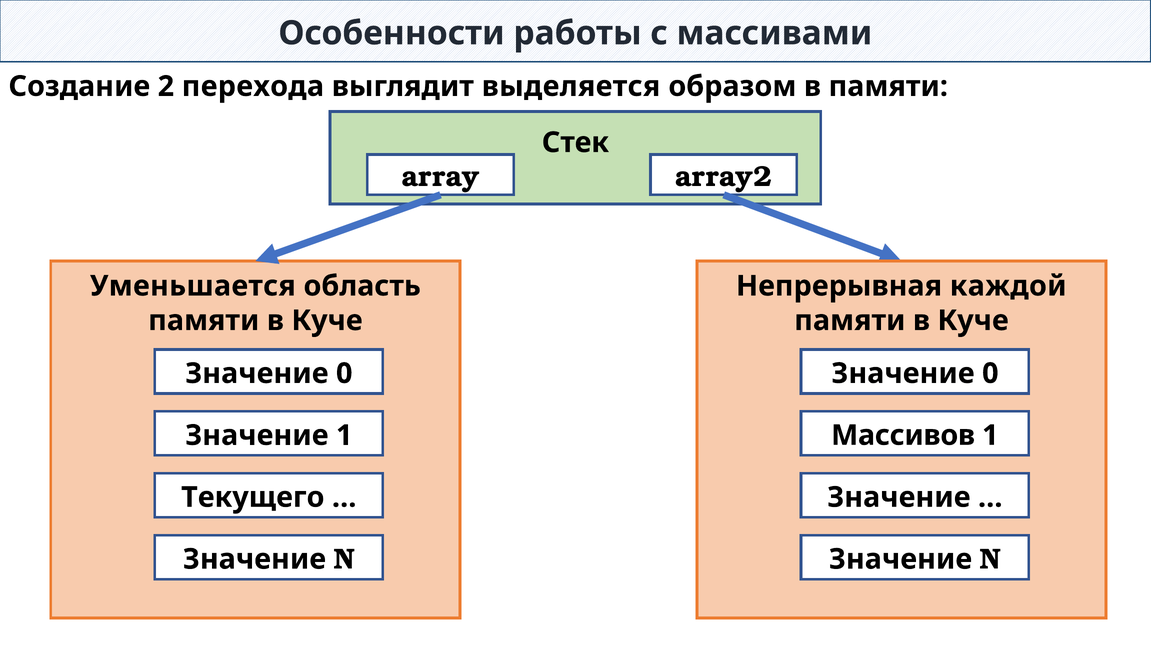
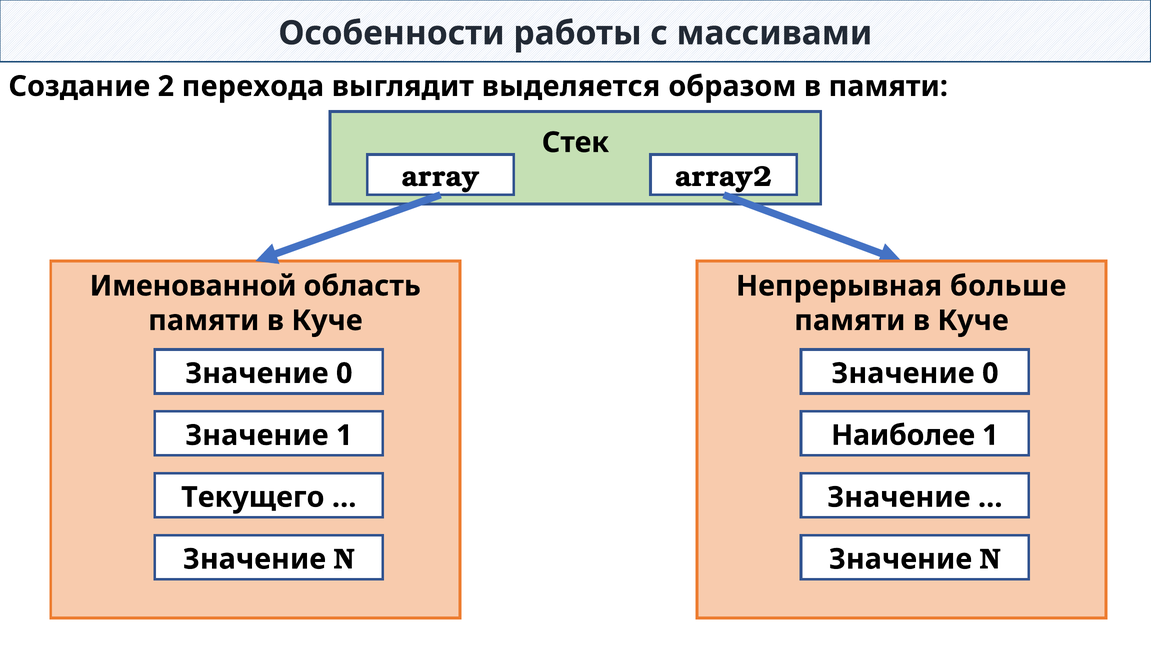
Уменьшается: Уменьшается -> Именованной
каждой: каждой -> больше
Массивов: Массивов -> Наиболее
